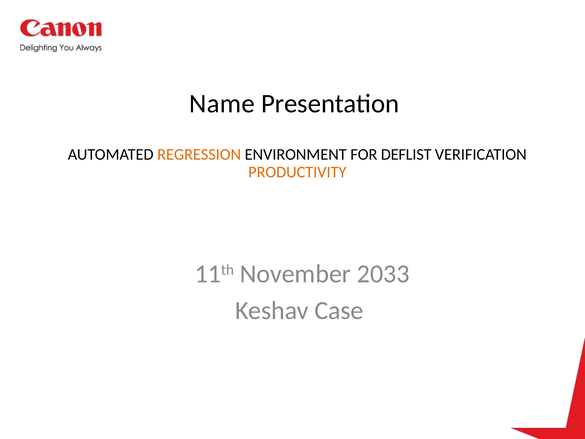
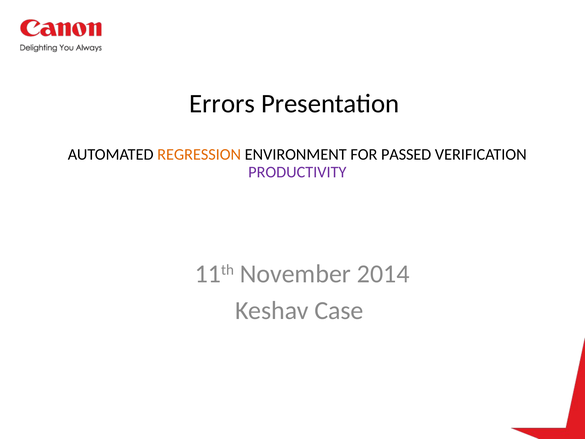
Name: Name -> Errors
DEFLIST: DEFLIST -> PASSED
PRODUCTIVITY colour: orange -> purple
2033: 2033 -> 2014
